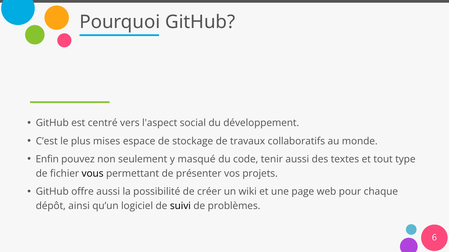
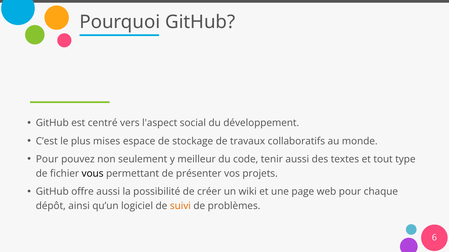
Enfin at (47, 160): Enfin -> Pour
masqué: masqué -> meilleur
suivi colour: black -> orange
